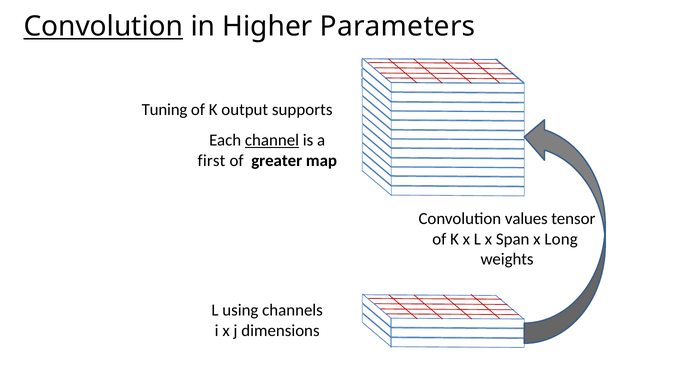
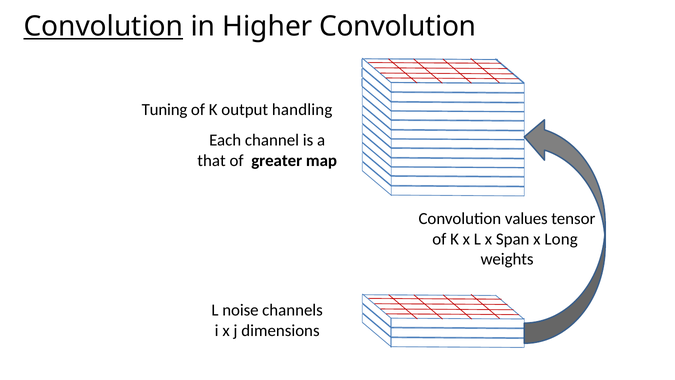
Higher Parameters: Parameters -> Convolution
supports: supports -> handling
channel underline: present -> none
first: first -> that
using: using -> noise
